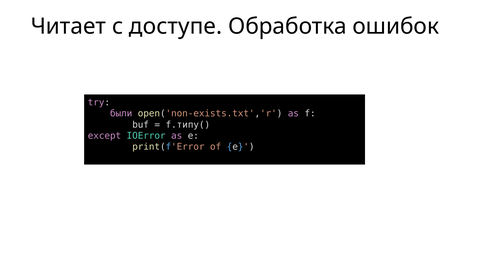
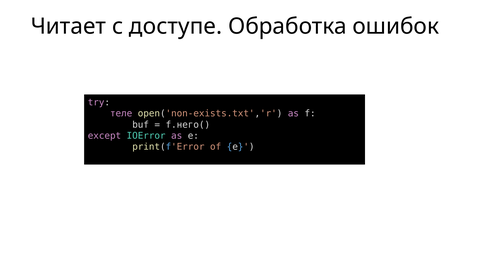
были: были -> теле
f.типу(: f.типу( -> f.него(
